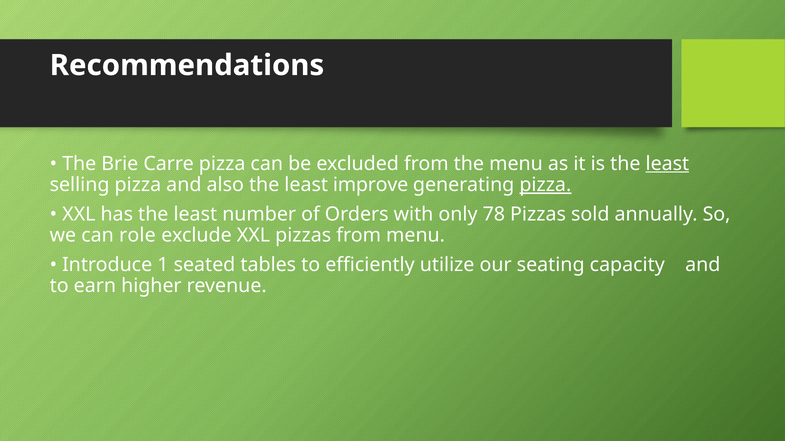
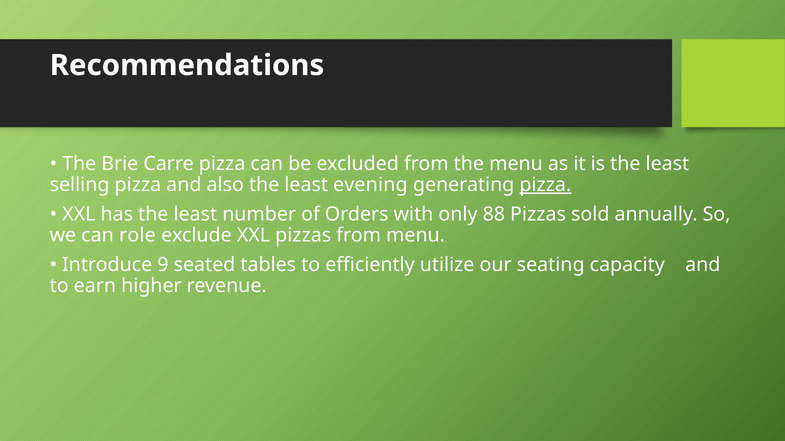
least at (667, 164) underline: present -> none
improve: improve -> evening
78: 78 -> 88
1: 1 -> 9
